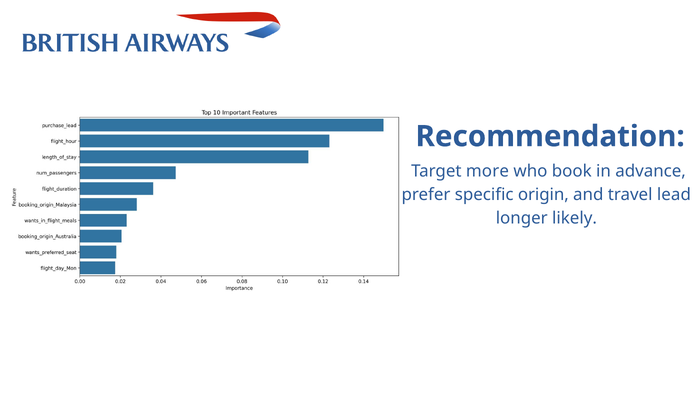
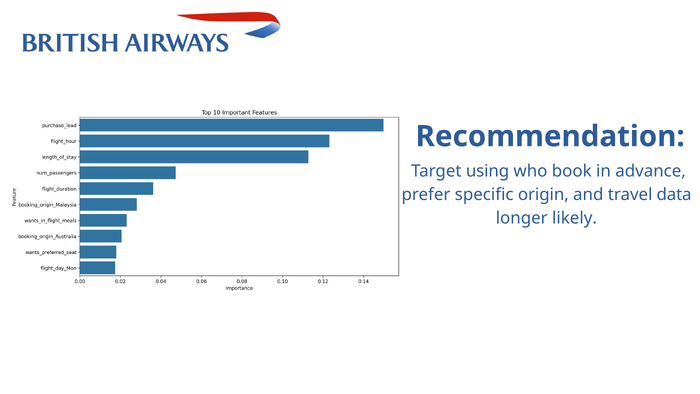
more: more -> using
lead: lead -> data
